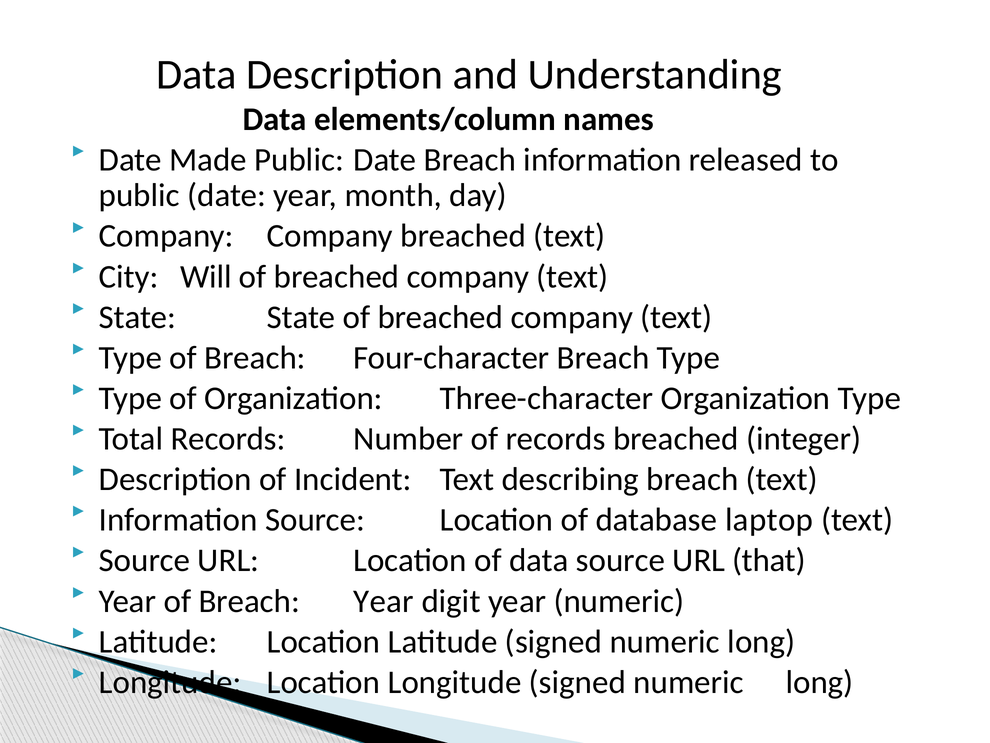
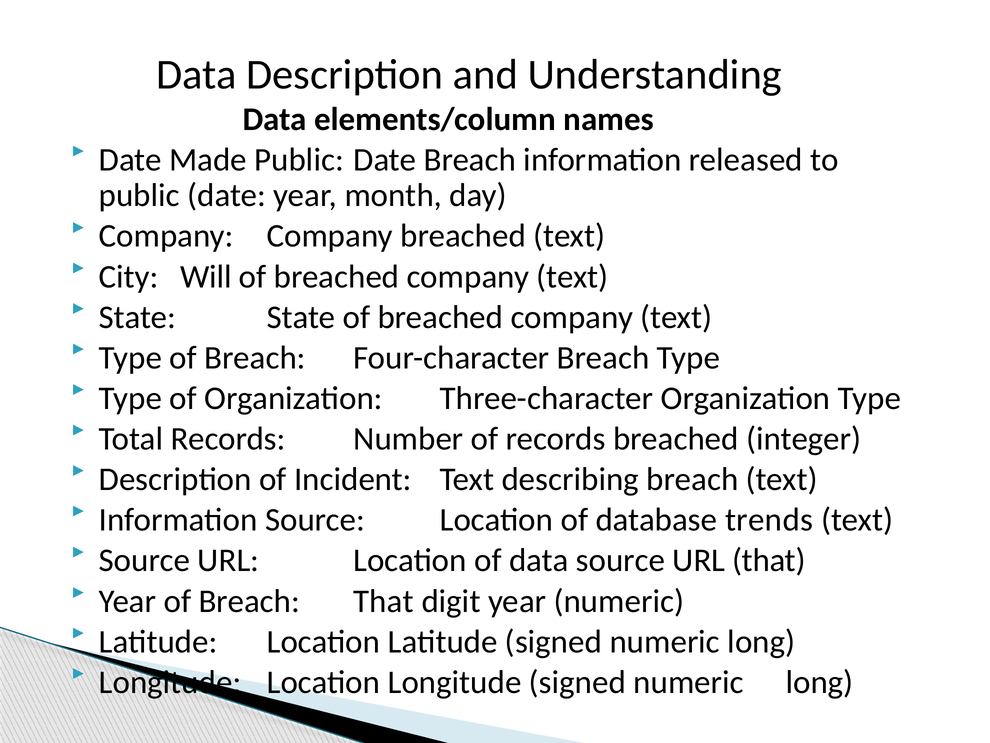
laptop: laptop -> trends
Breach Year: Year -> That
